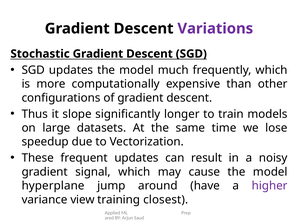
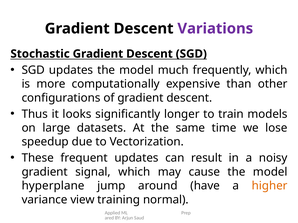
slope: slope -> looks
higher colour: purple -> orange
closest: closest -> normal
